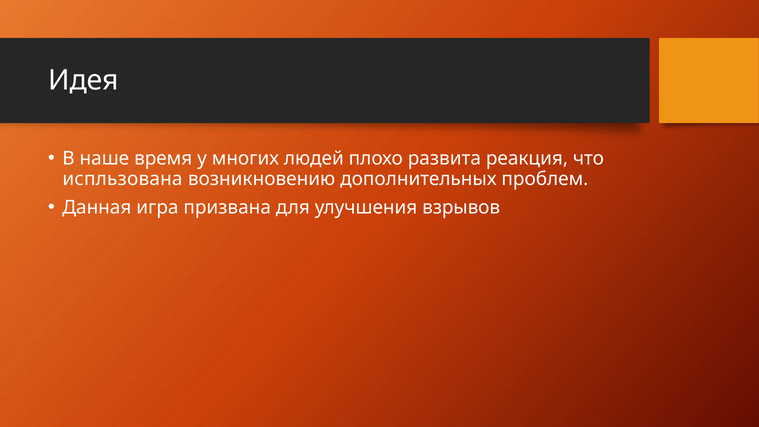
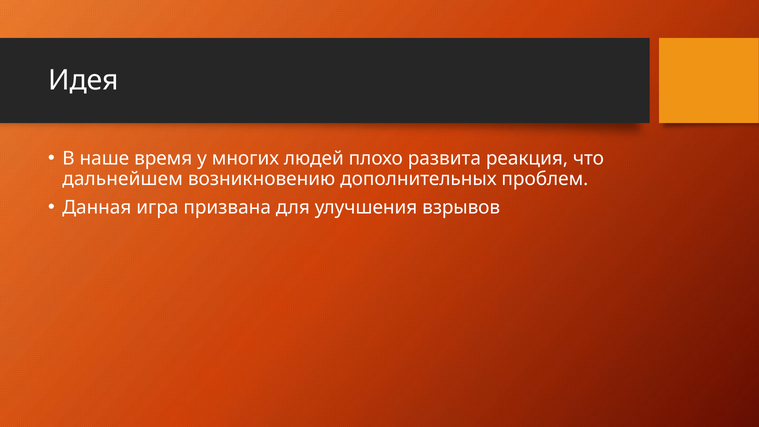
испльзована: испльзована -> дальнейшем
